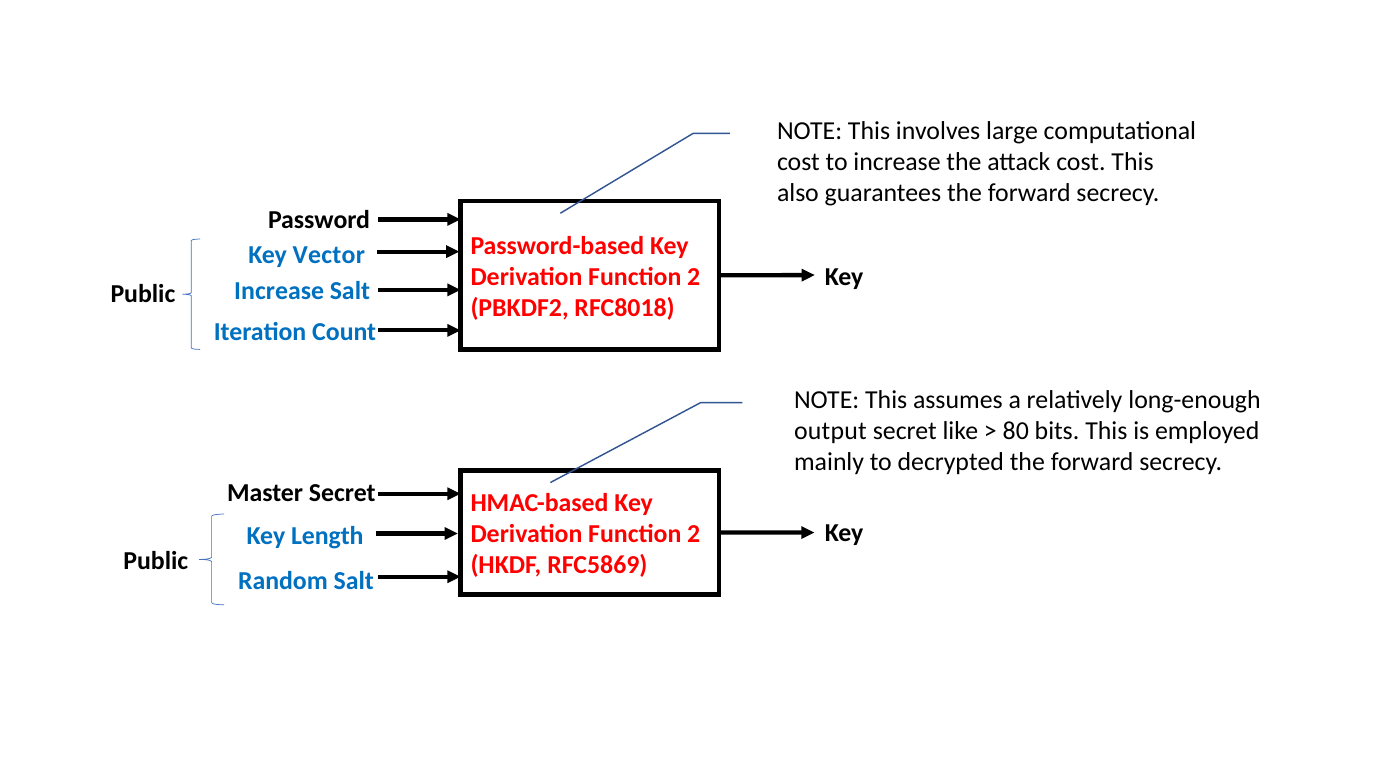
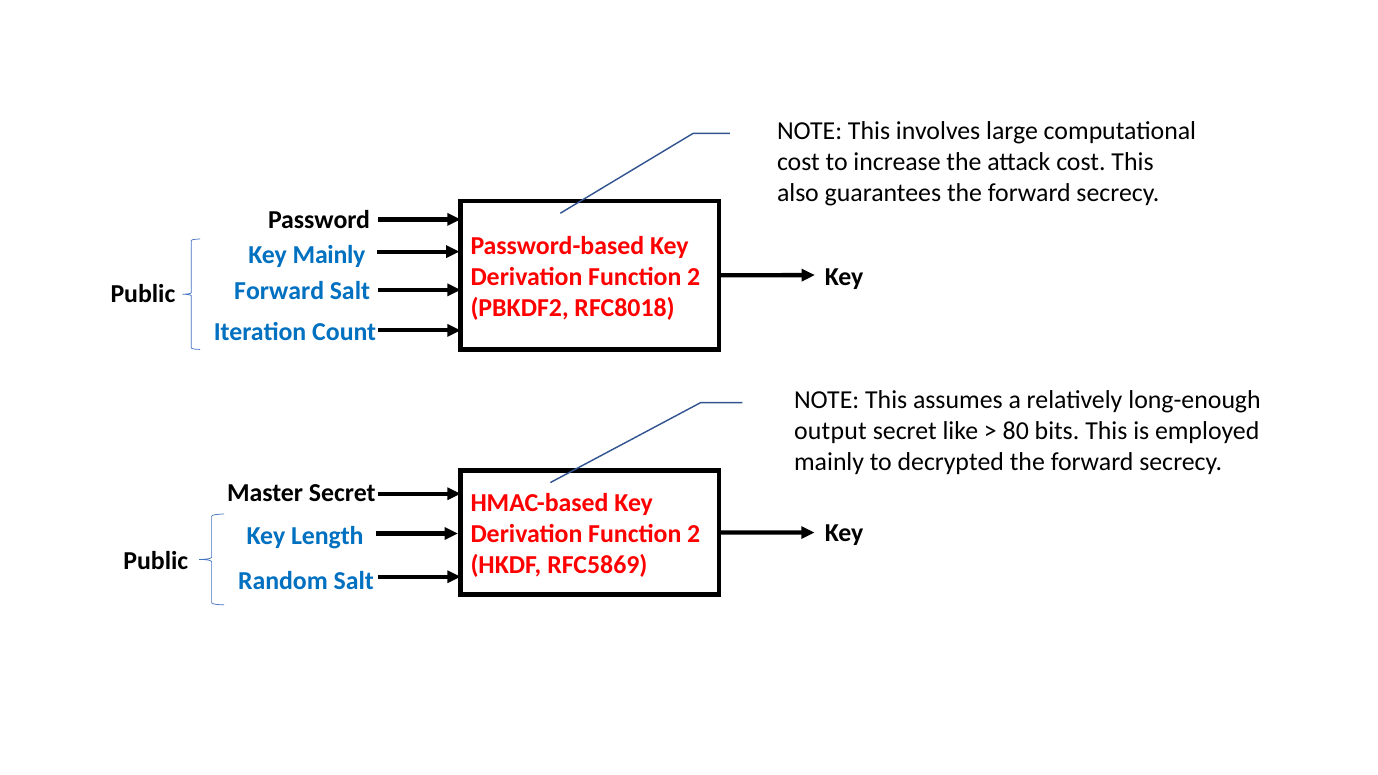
Key Vector: Vector -> Mainly
Increase at (279, 292): Increase -> Forward
